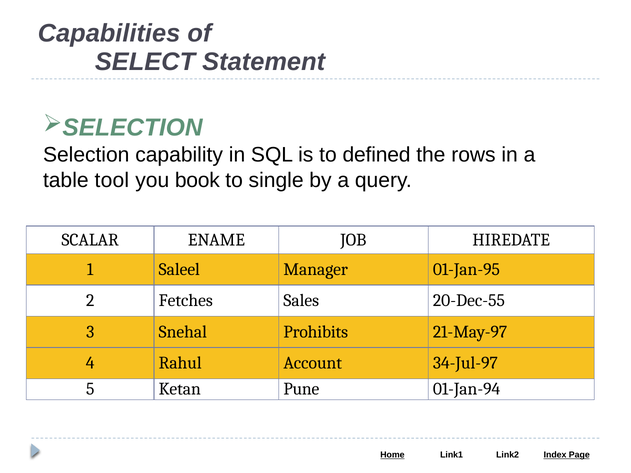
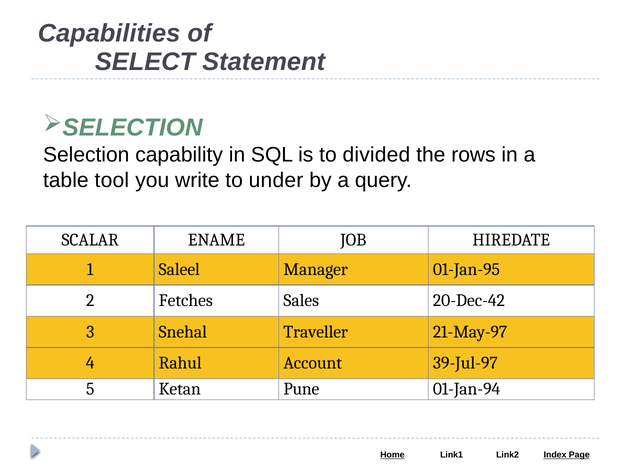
defined: defined -> divided
book: book -> write
single: single -> under
20-Dec-55: 20-Dec-55 -> 20-Dec-42
Prohibits: Prohibits -> Traveller
34-Jul-97: 34-Jul-97 -> 39-Jul-97
